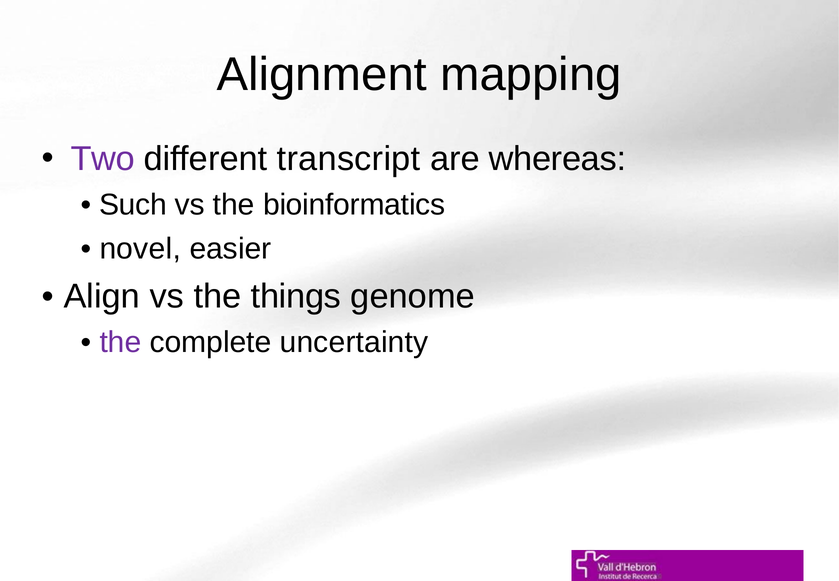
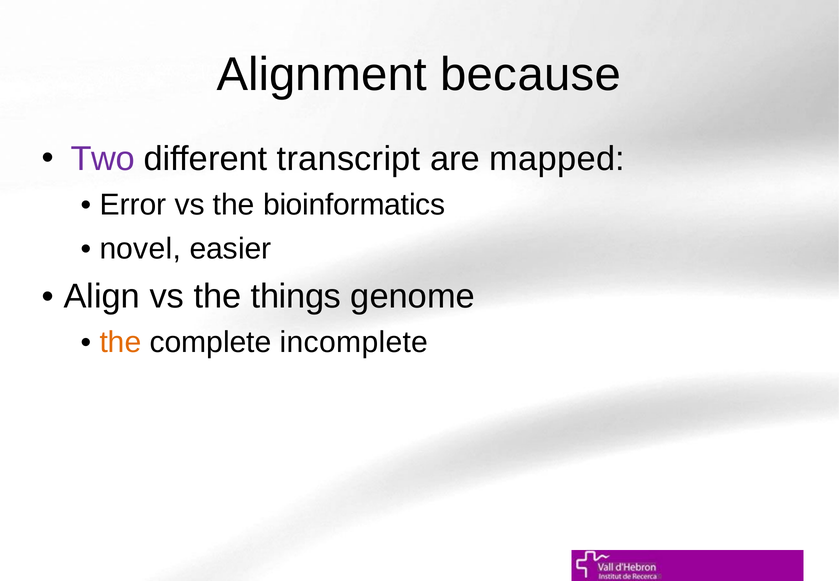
mapping: mapping -> because
whereas: whereas -> mapped
Such: Such -> Error
the at (120, 342) colour: purple -> orange
uncertainty: uncertainty -> incomplete
